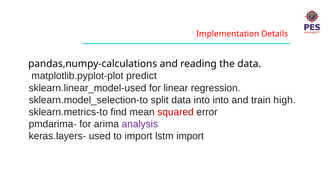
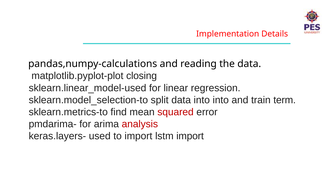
predict: predict -> closing
high: high -> term
analysis colour: purple -> red
